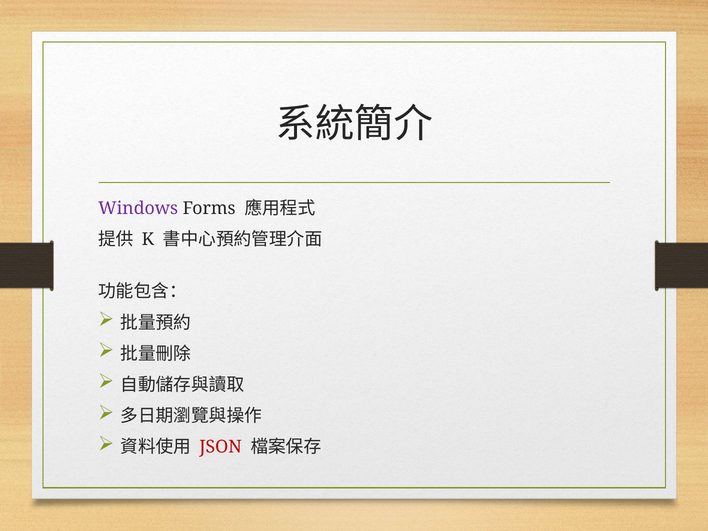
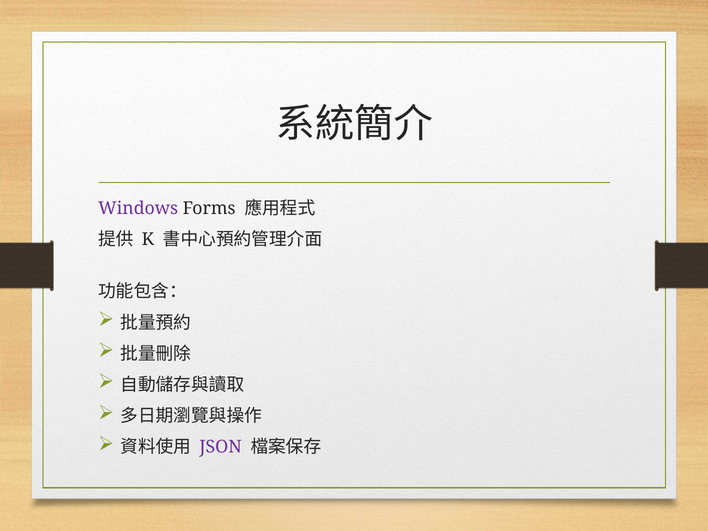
JSON colour: red -> purple
